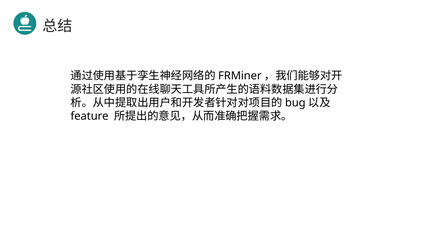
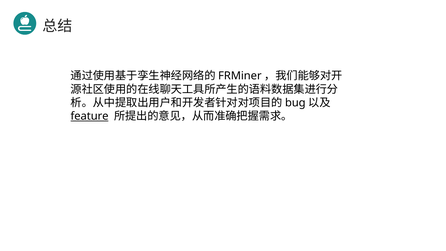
feature underline: none -> present
